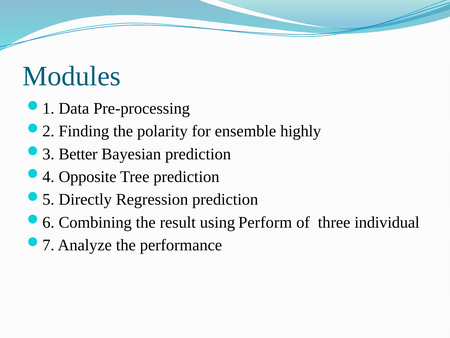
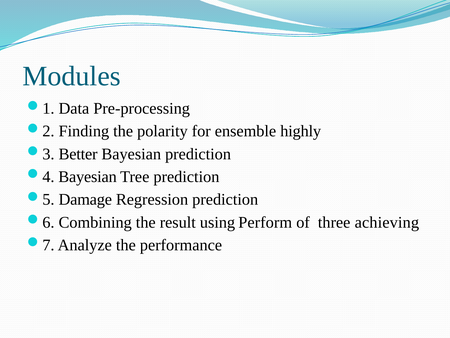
Opposite at (88, 177): Opposite -> Bayesian
Directly: Directly -> Damage
individual: individual -> achieving
